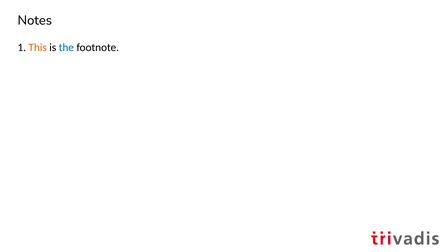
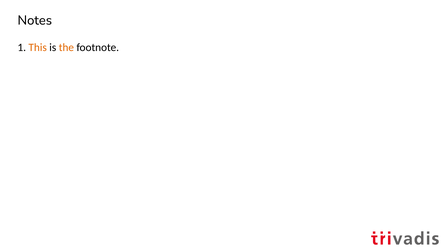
the colour: blue -> orange
